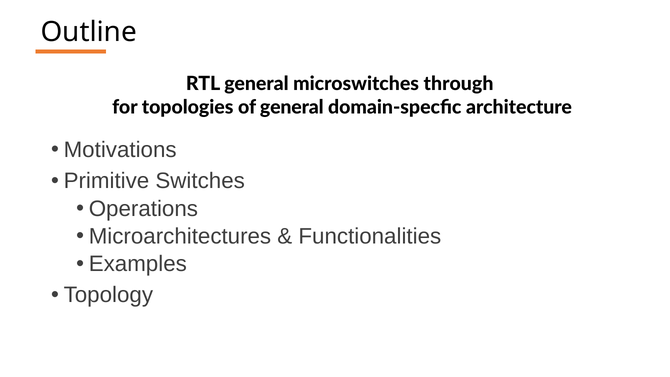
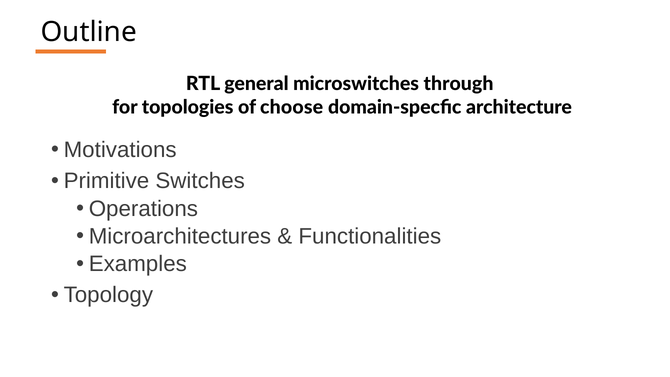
of general: general -> choose
